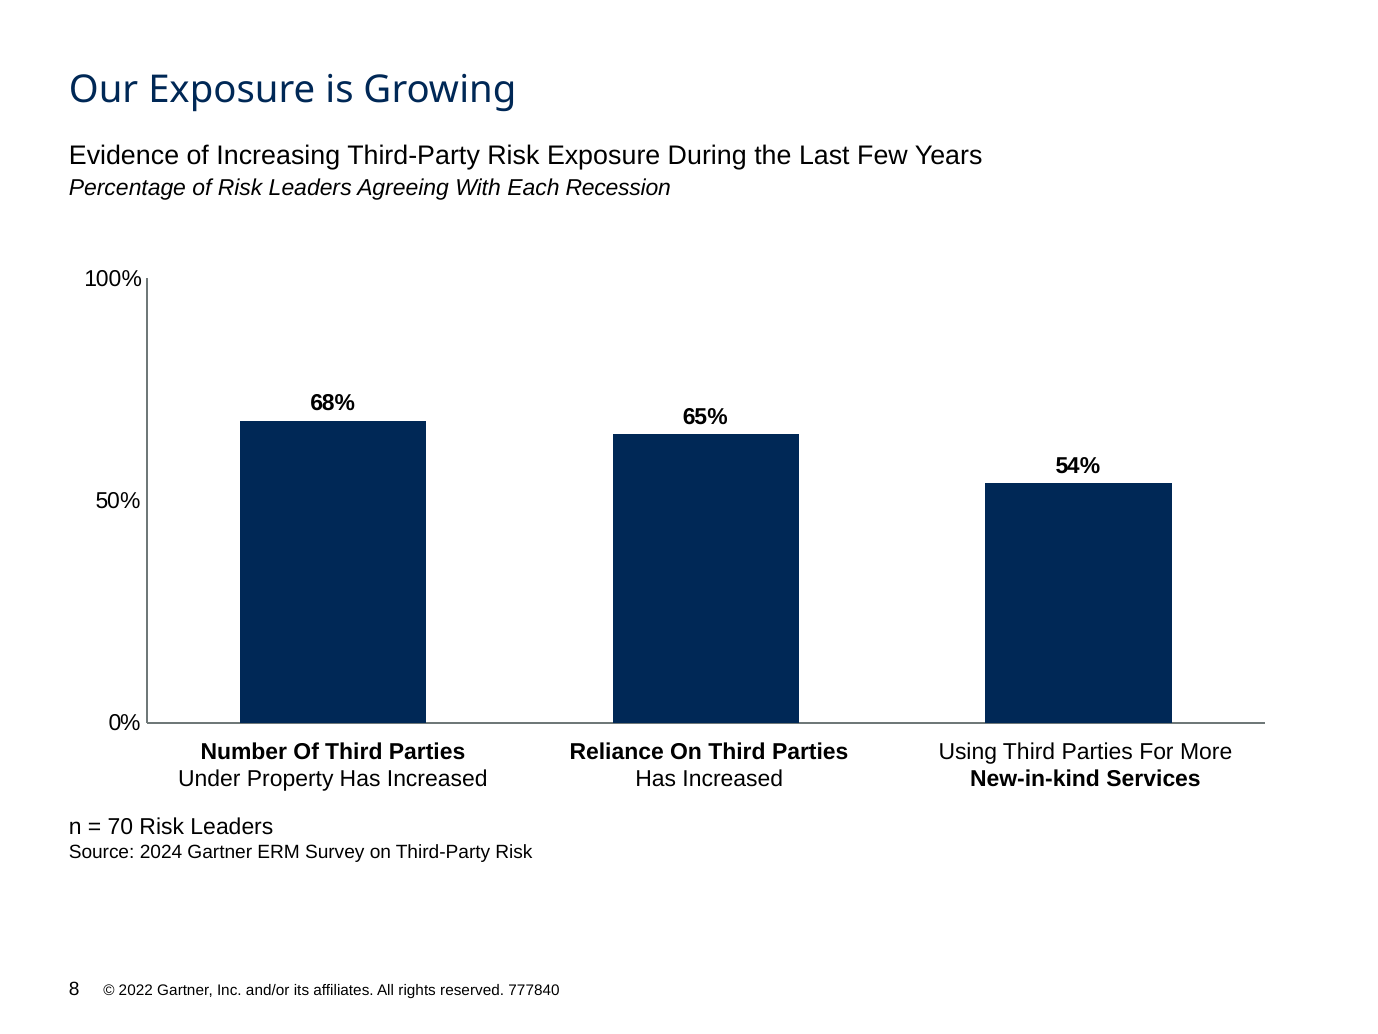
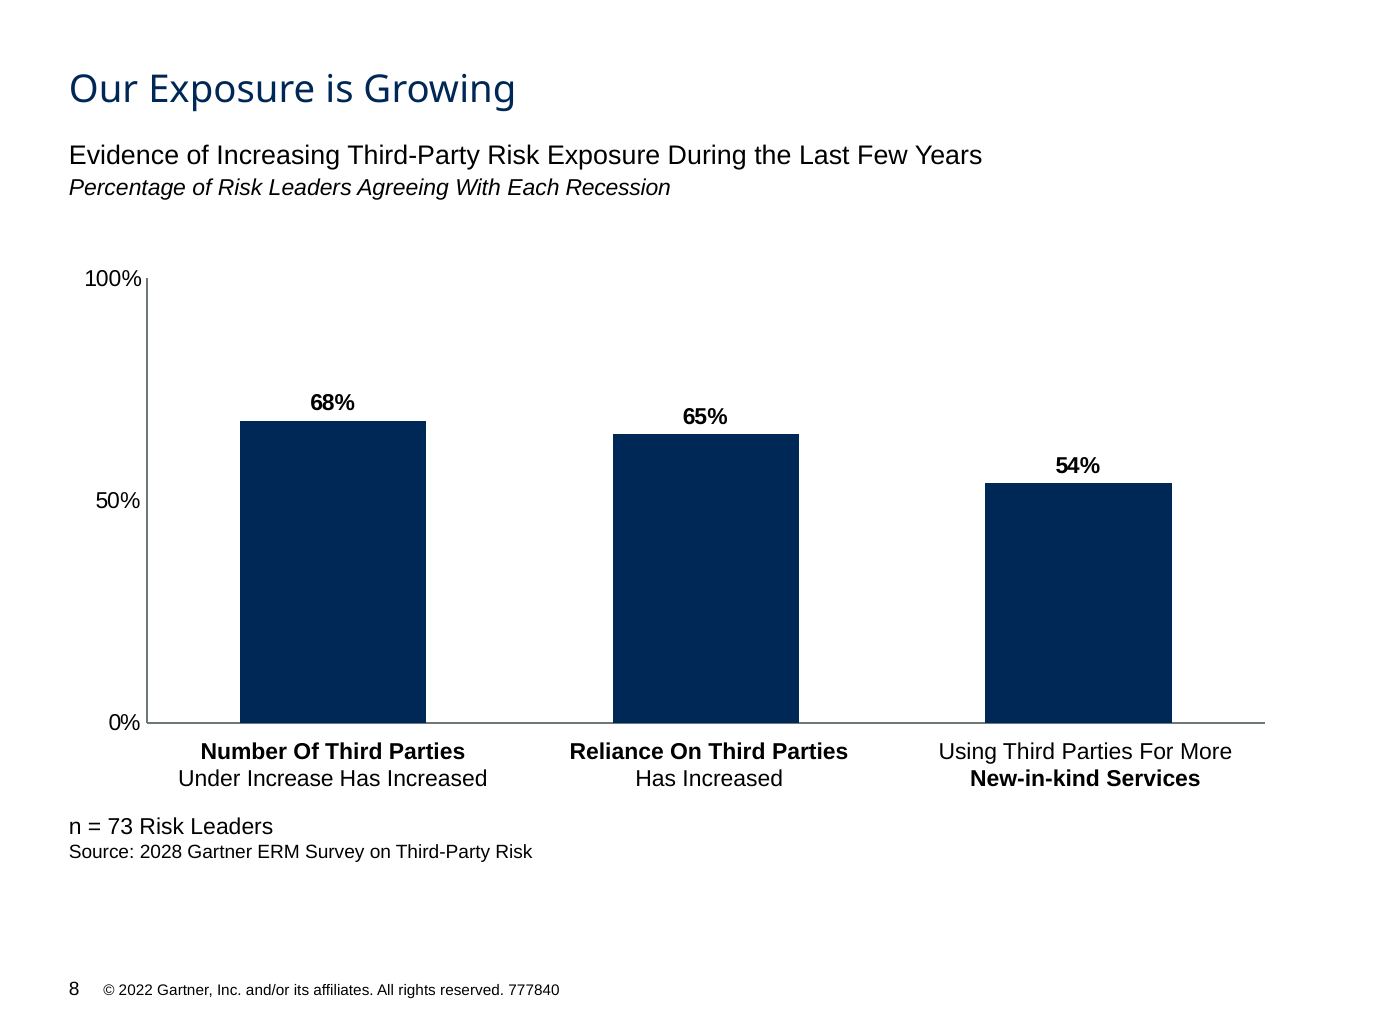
Property: Property -> Increase
70: 70 -> 73
2024: 2024 -> 2028
